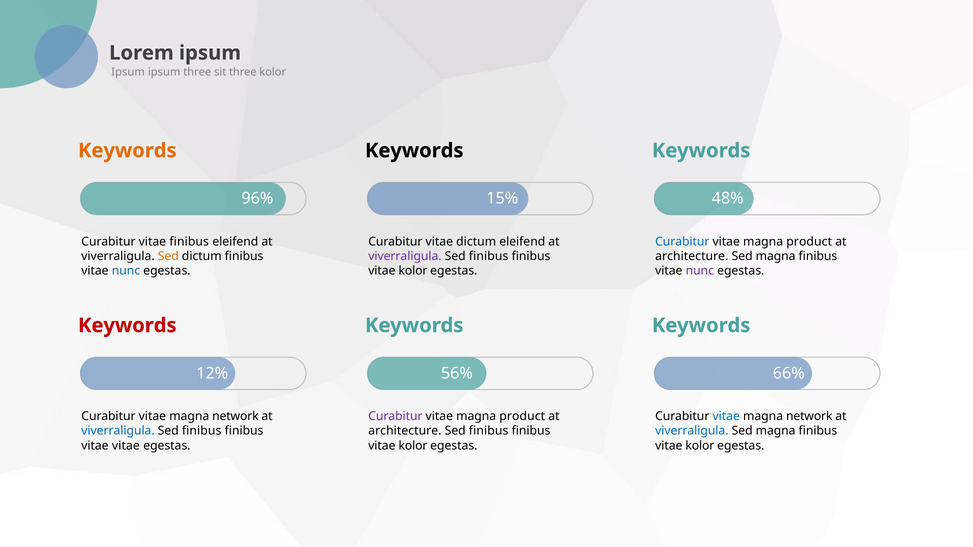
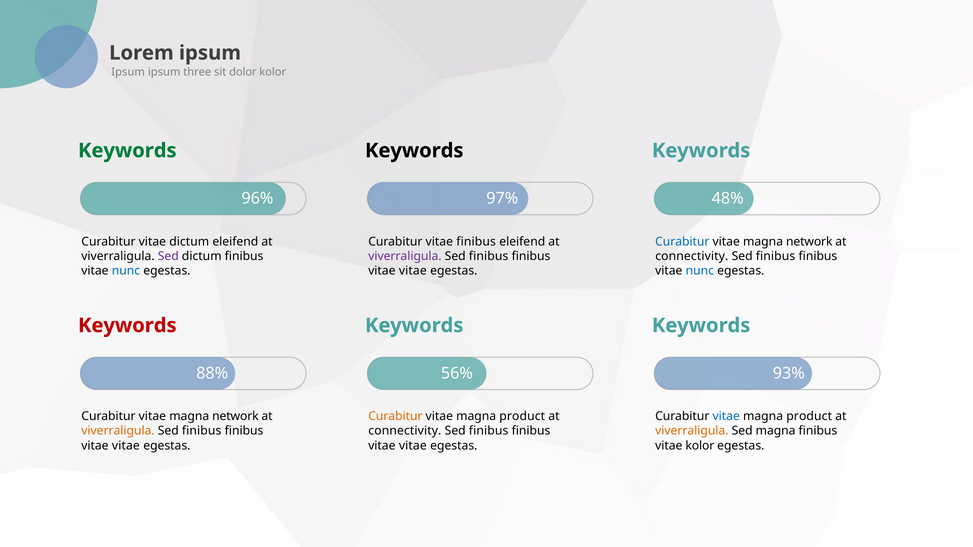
sit three: three -> dolor
Keywords at (127, 151) colour: orange -> green
15%: 15% -> 97%
vitae finibus: finibus -> dictum
vitae dictum: dictum -> finibus
product at (809, 242): product -> network
Sed at (168, 256) colour: orange -> purple
architecture at (692, 256): architecture -> connectivity
magna at (776, 256): magna -> finibus
kolor at (413, 271): kolor -> vitae
nunc at (700, 271) colour: purple -> blue
12%: 12% -> 88%
66%: 66% -> 93%
Curabitur at (395, 417) colour: purple -> orange
network at (809, 417): network -> product
viverraligula at (118, 431) colour: blue -> orange
architecture at (405, 431): architecture -> connectivity
viverraligula at (692, 431) colour: blue -> orange
kolor at (413, 446): kolor -> vitae
